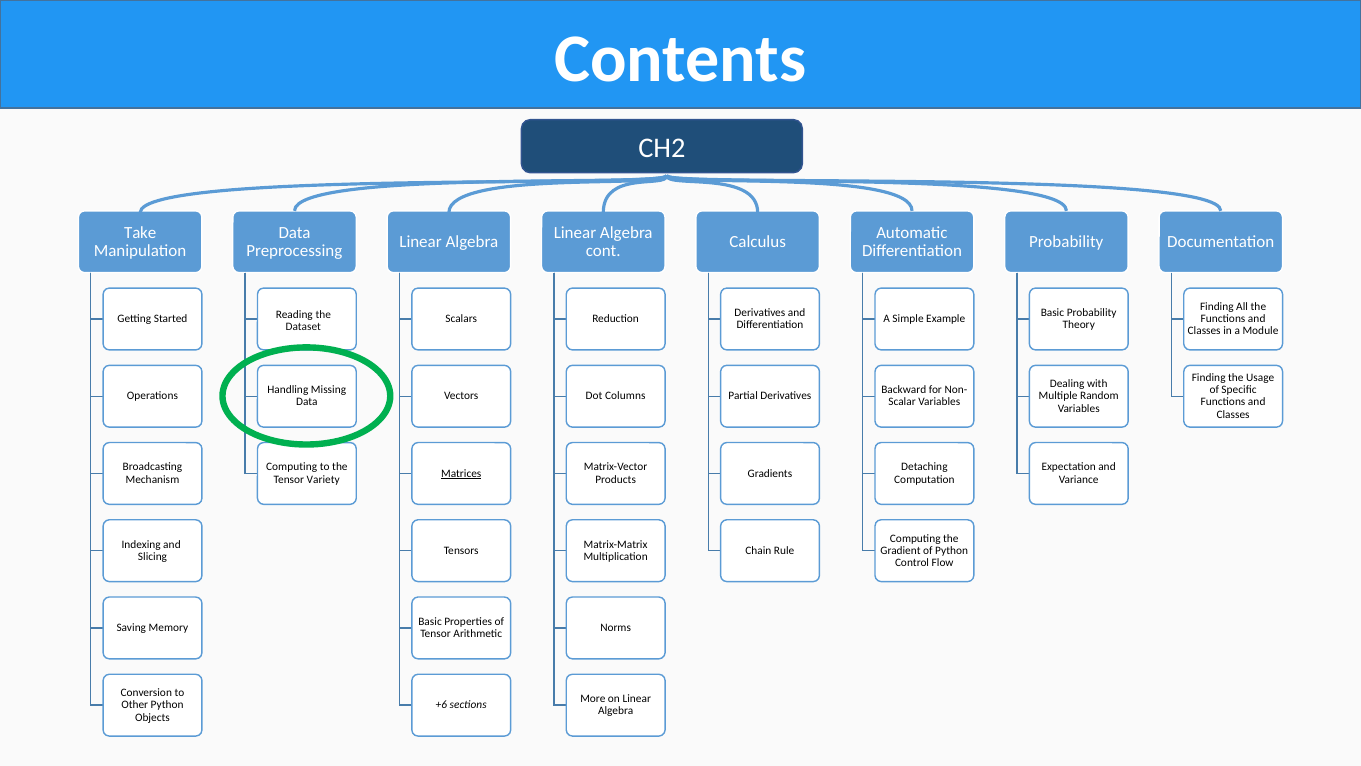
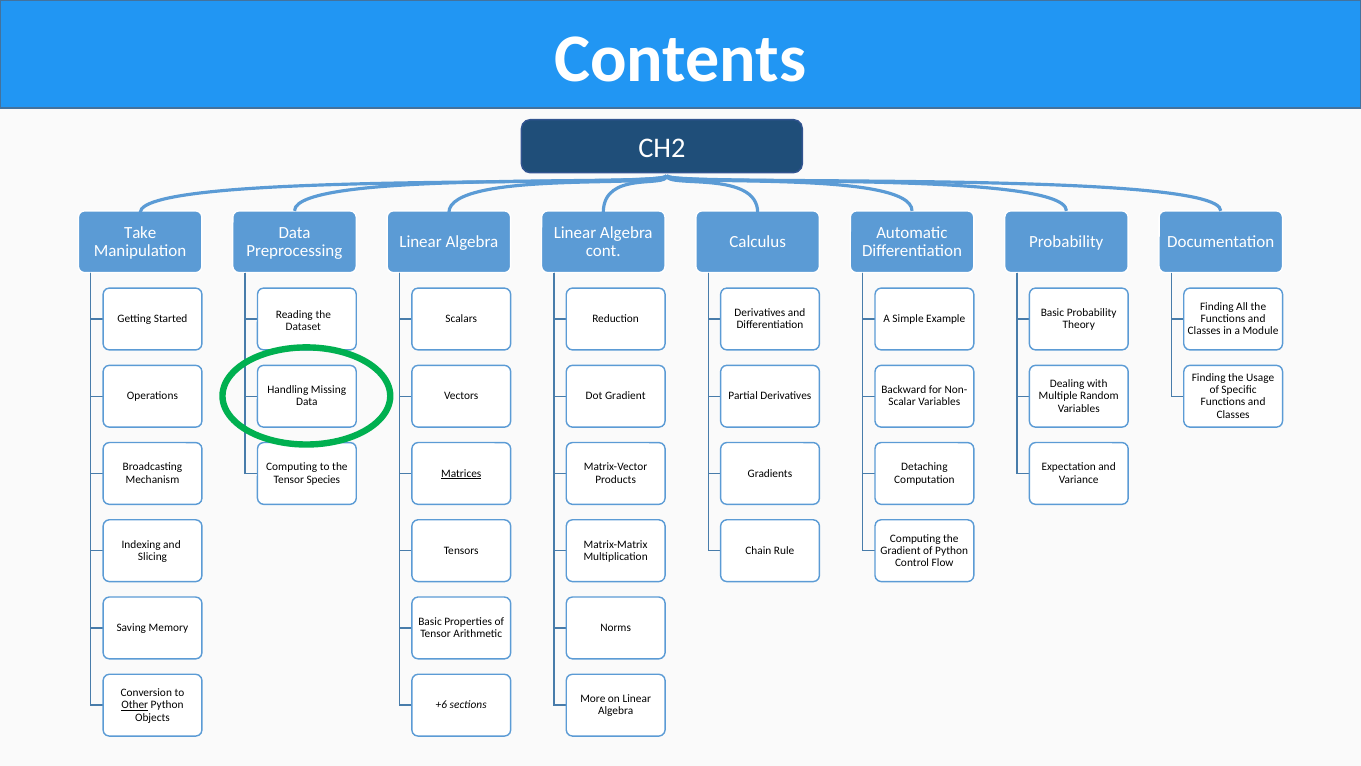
Dot Columns: Columns -> Gradient
Variety: Variety -> Species
Other underline: none -> present
